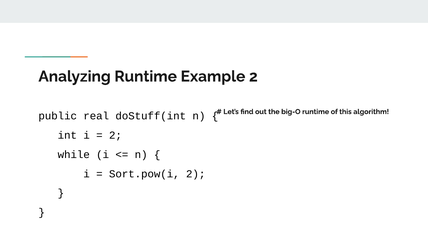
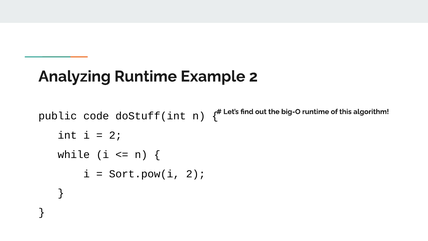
real: real -> code
